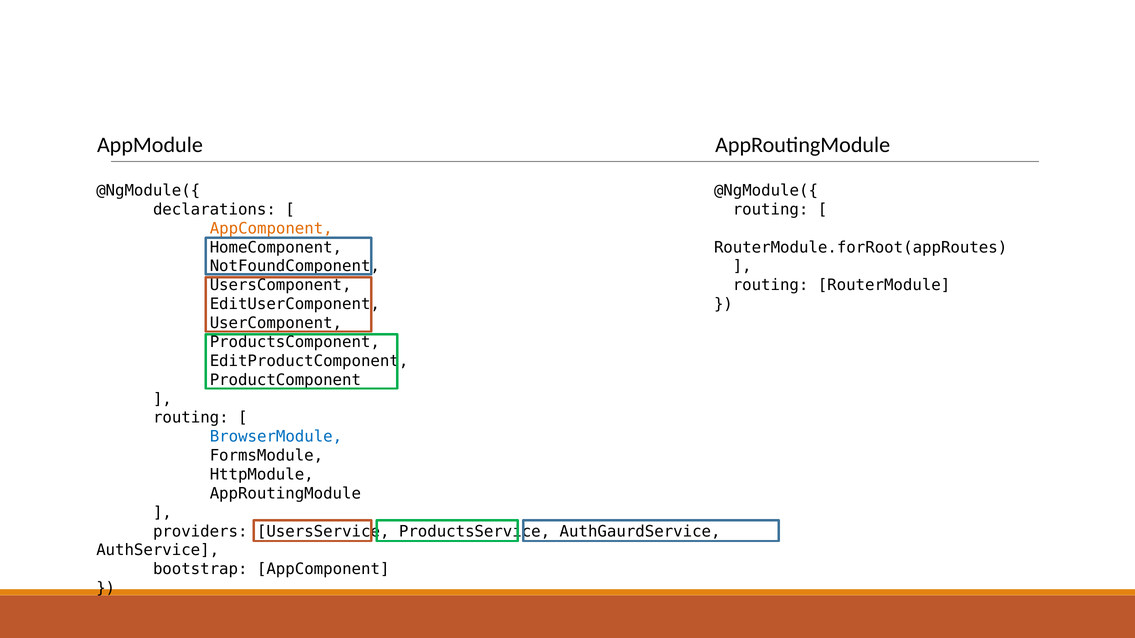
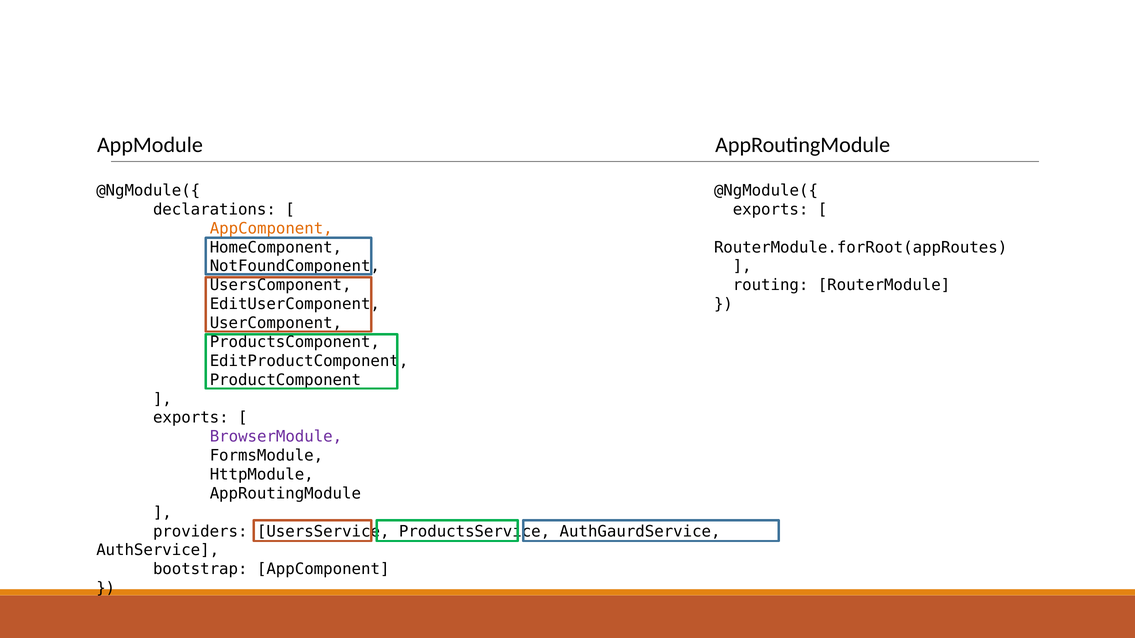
routing at (771, 210): routing -> exports
routing at (191, 418): routing -> exports
BrowserModule colour: blue -> purple
